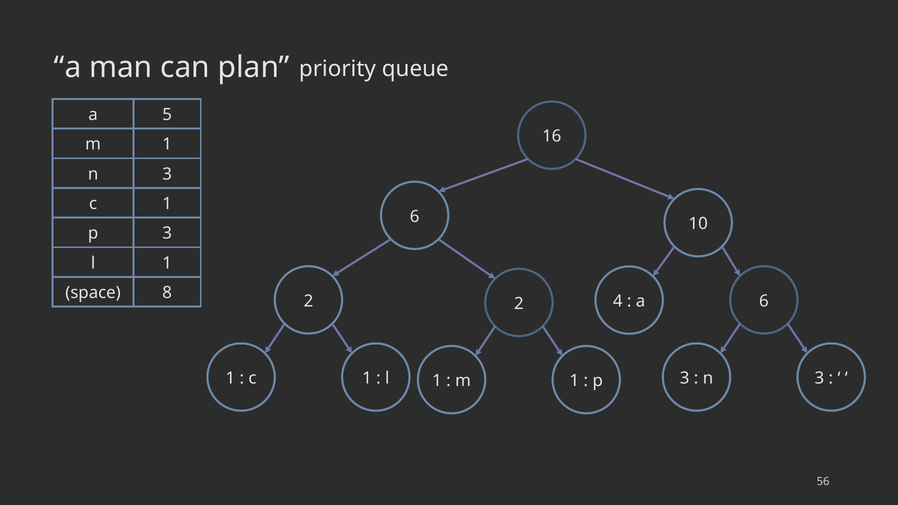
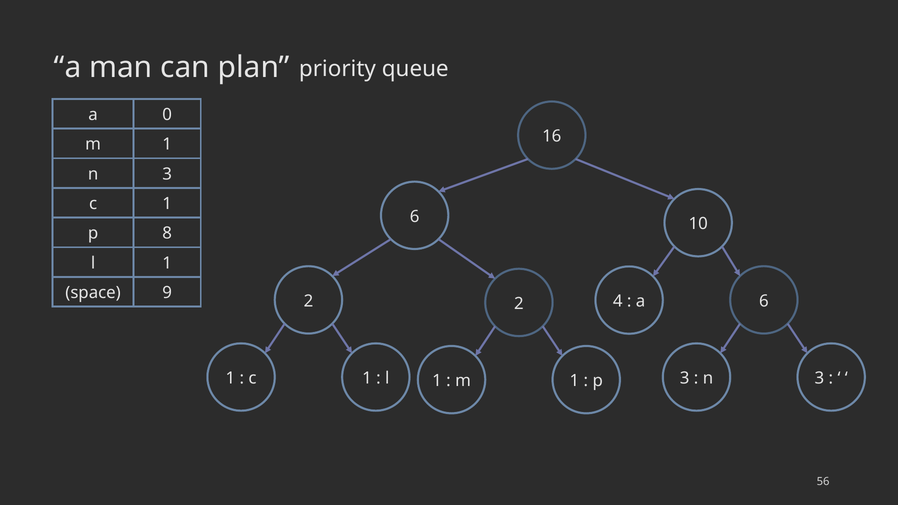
5: 5 -> 0
p 3: 3 -> 8
8: 8 -> 9
